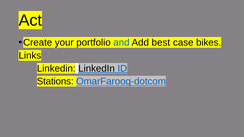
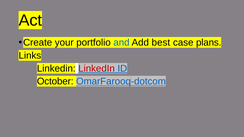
bikes: bikes -> plans
LinkedIn at (97, 69) colour: black -> red
Stations: Stations -> October
